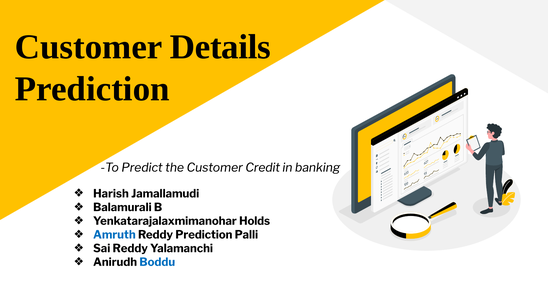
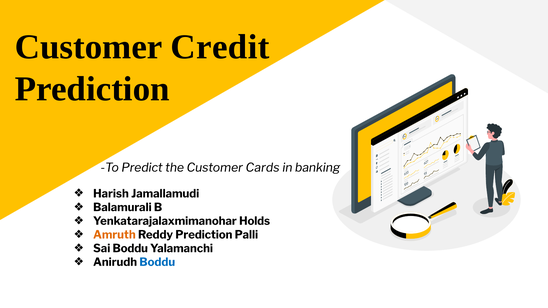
Details: Details -> Credit
Credit: Credit -> Cards
Amruth colour: blue -> orange
Sai Reddy: Reddy -> Boddu
